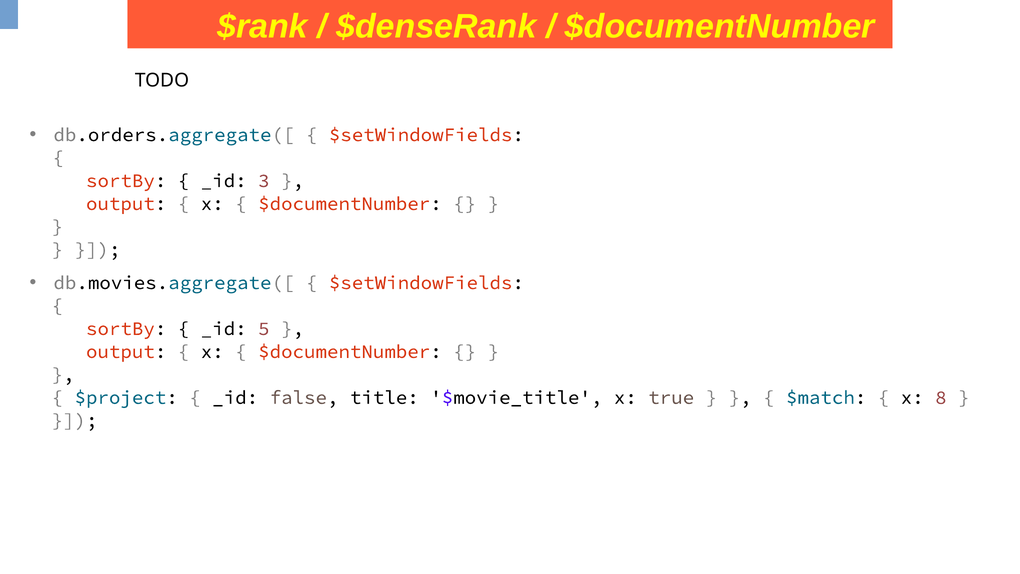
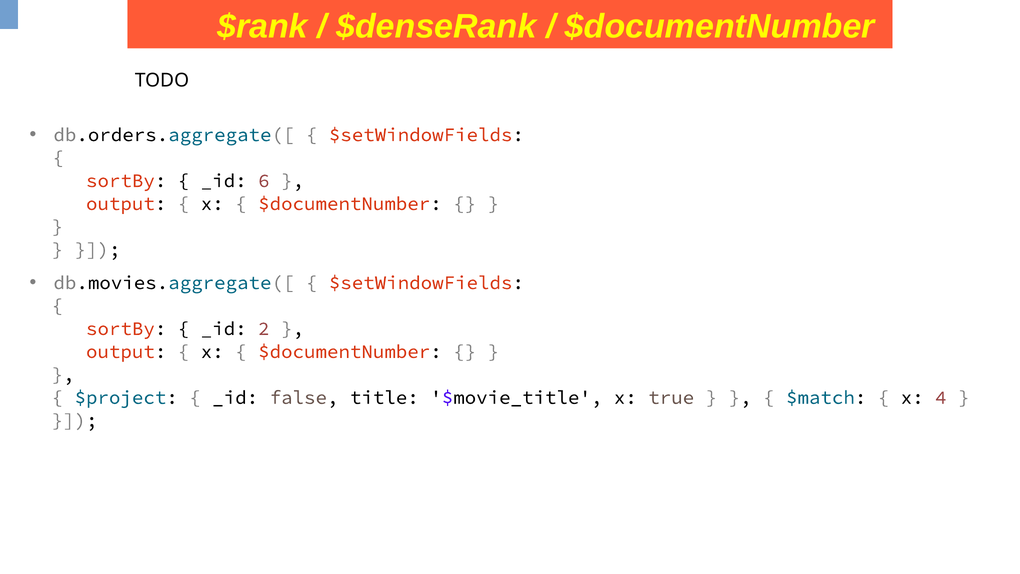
3: 3 -> 6
5: 5 -> 2
8: 8 -> 4
